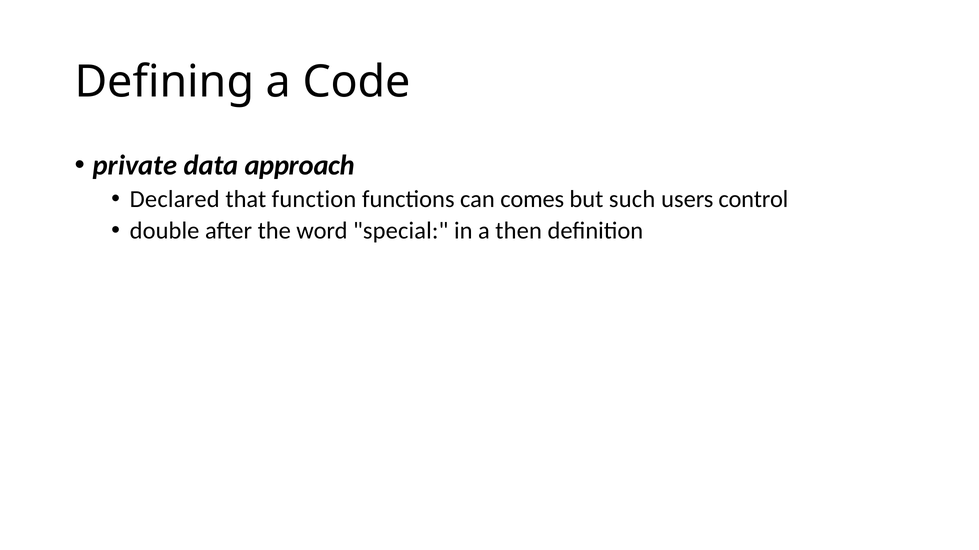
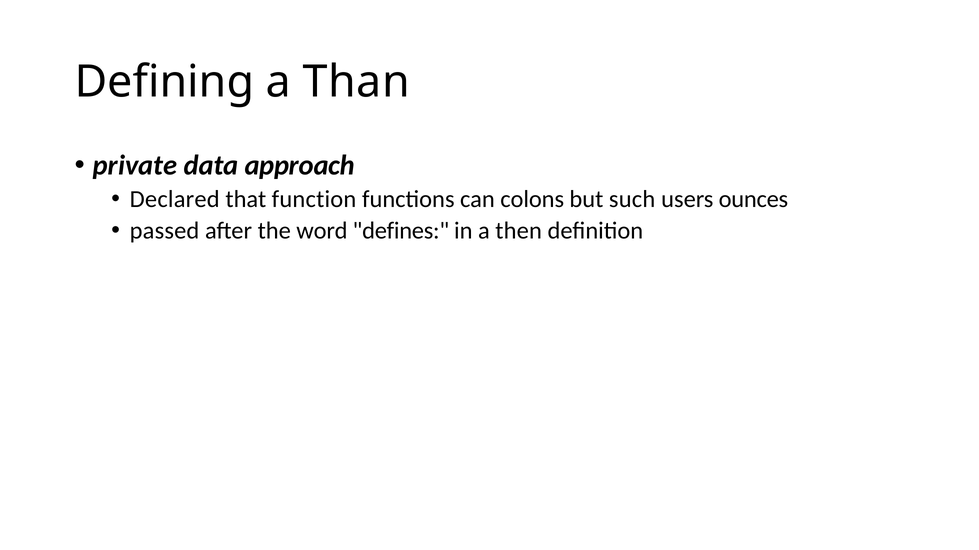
Code: Code -> Than
comes: comes -> colons
control: control -> ounces
double: double -> passed
special: special -> defines
